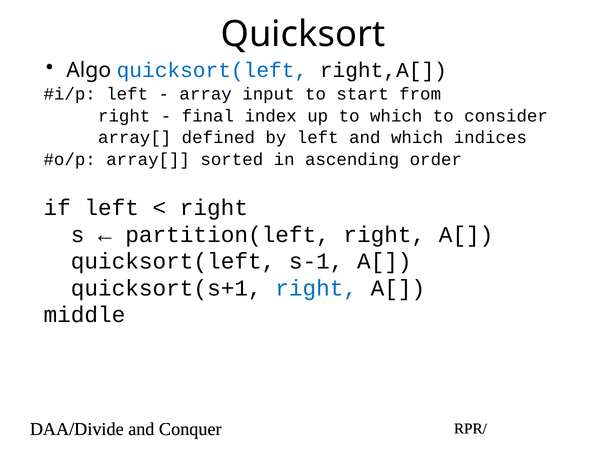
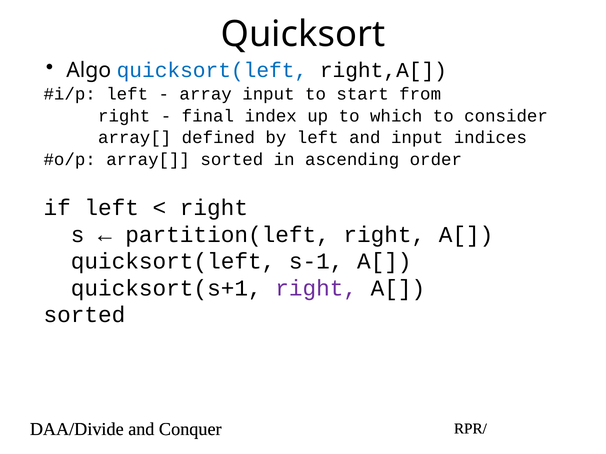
and which: which -> input
right at (316, 289) colour: blue -> purple
middle at (84, 315): middle -> sorted
